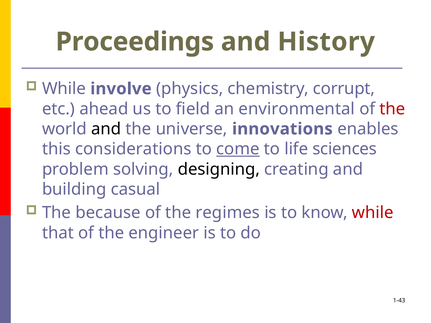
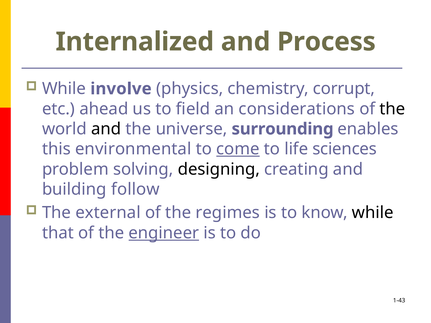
Proceedings: Proceedings -> Internalized
History: History -> Process
environmental: environmental -> considerations
the at (392, 109) colour: red -> black
innovations: innovations -> surrounding
considerations: considerations -> environmental
casual: casual -> follow
because: because -> external
while at (373, 213) colour: red -> black
engineer underline: none -> present
